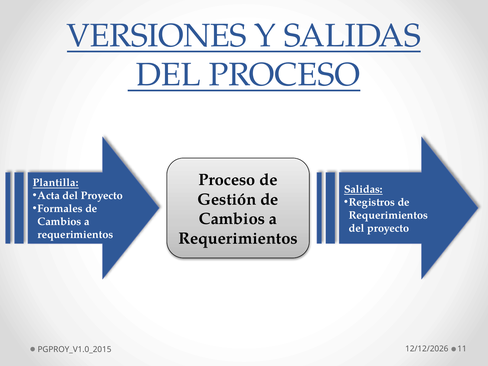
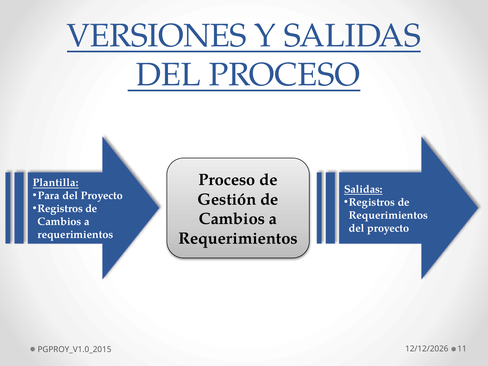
Acta: Acta -> Para
Formales at (60, 209): Formales -> Registros
